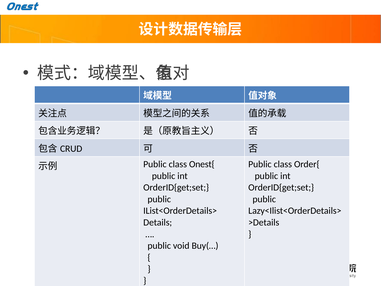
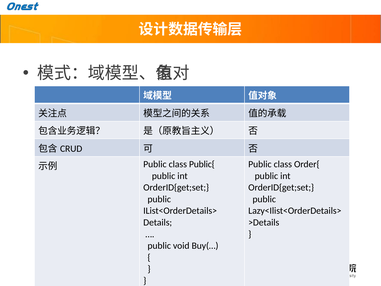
Onest{: Onest{ -> Public{
